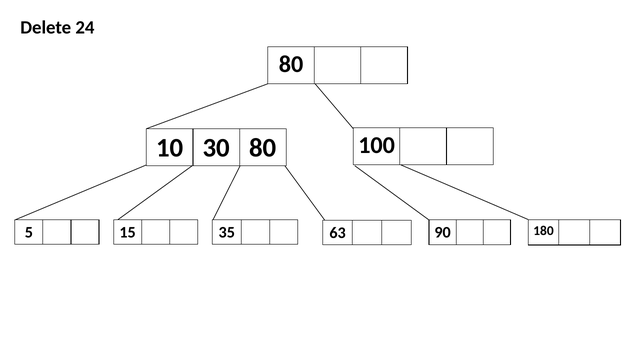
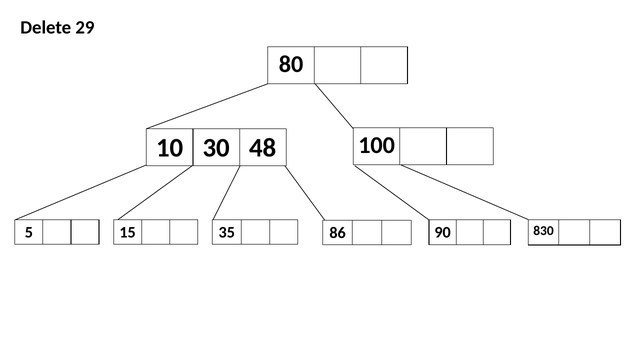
24: 24 -> 29
30 80: 80 -> 48
63: 63 -> 86
180: 180 -> 830
